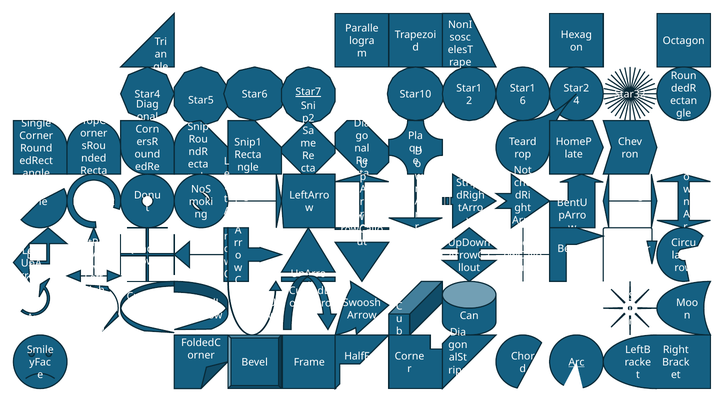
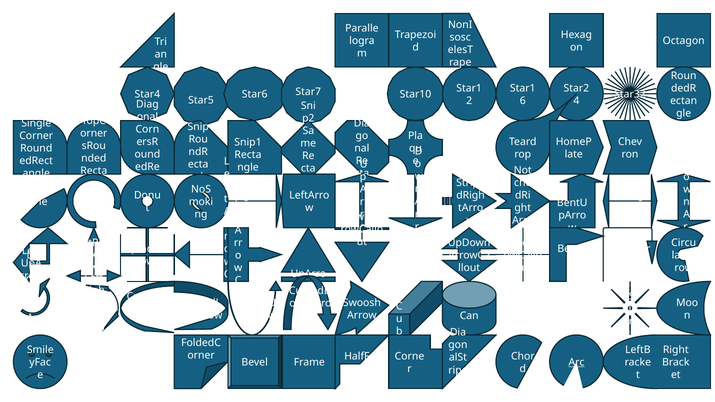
Star7 underline: present -> none
